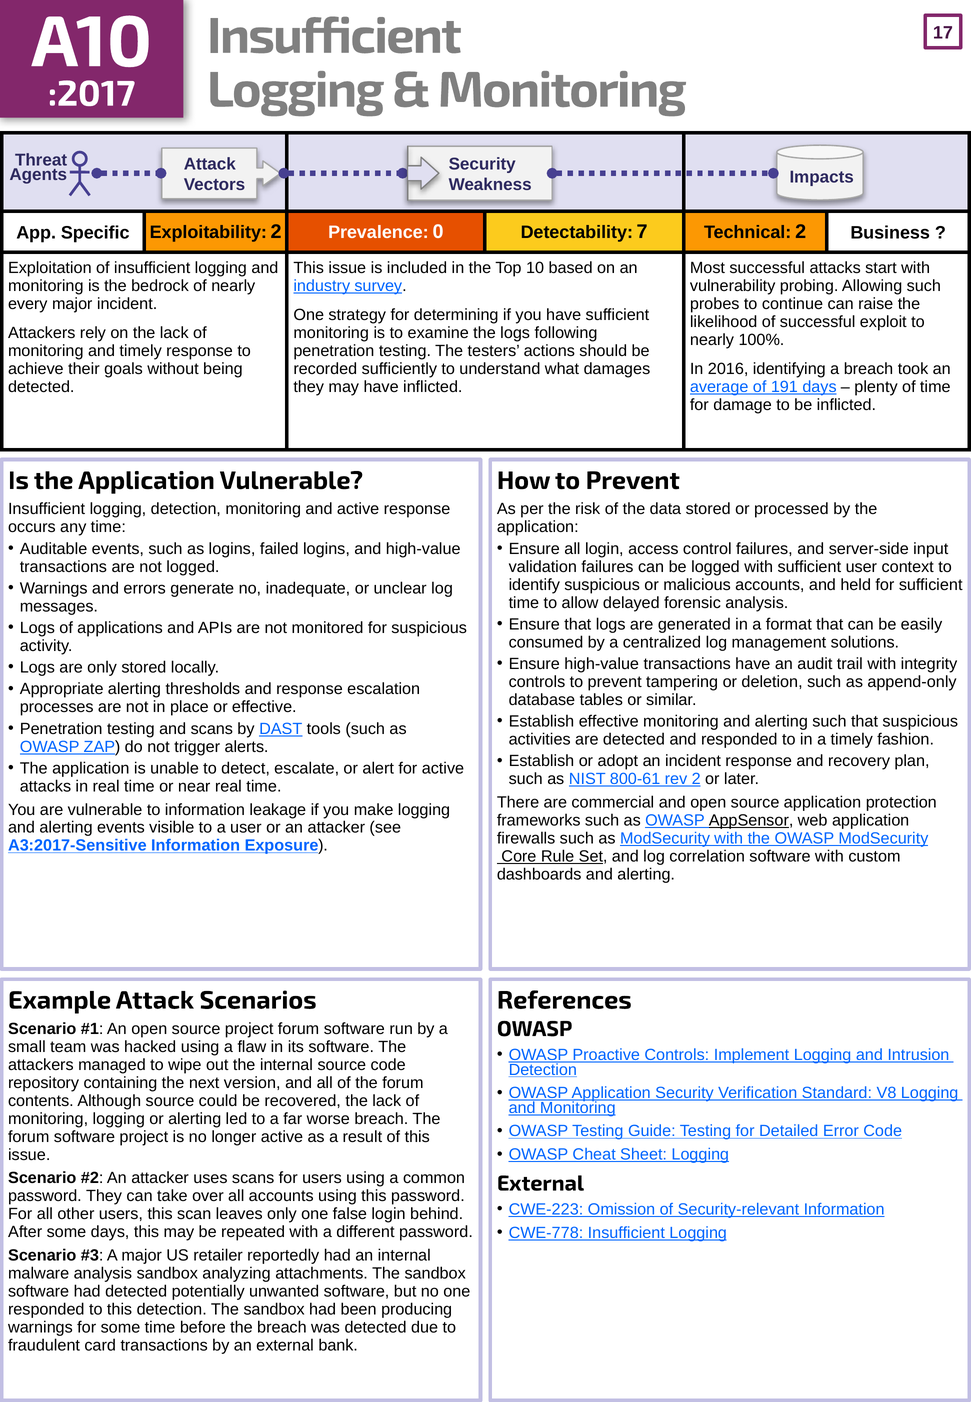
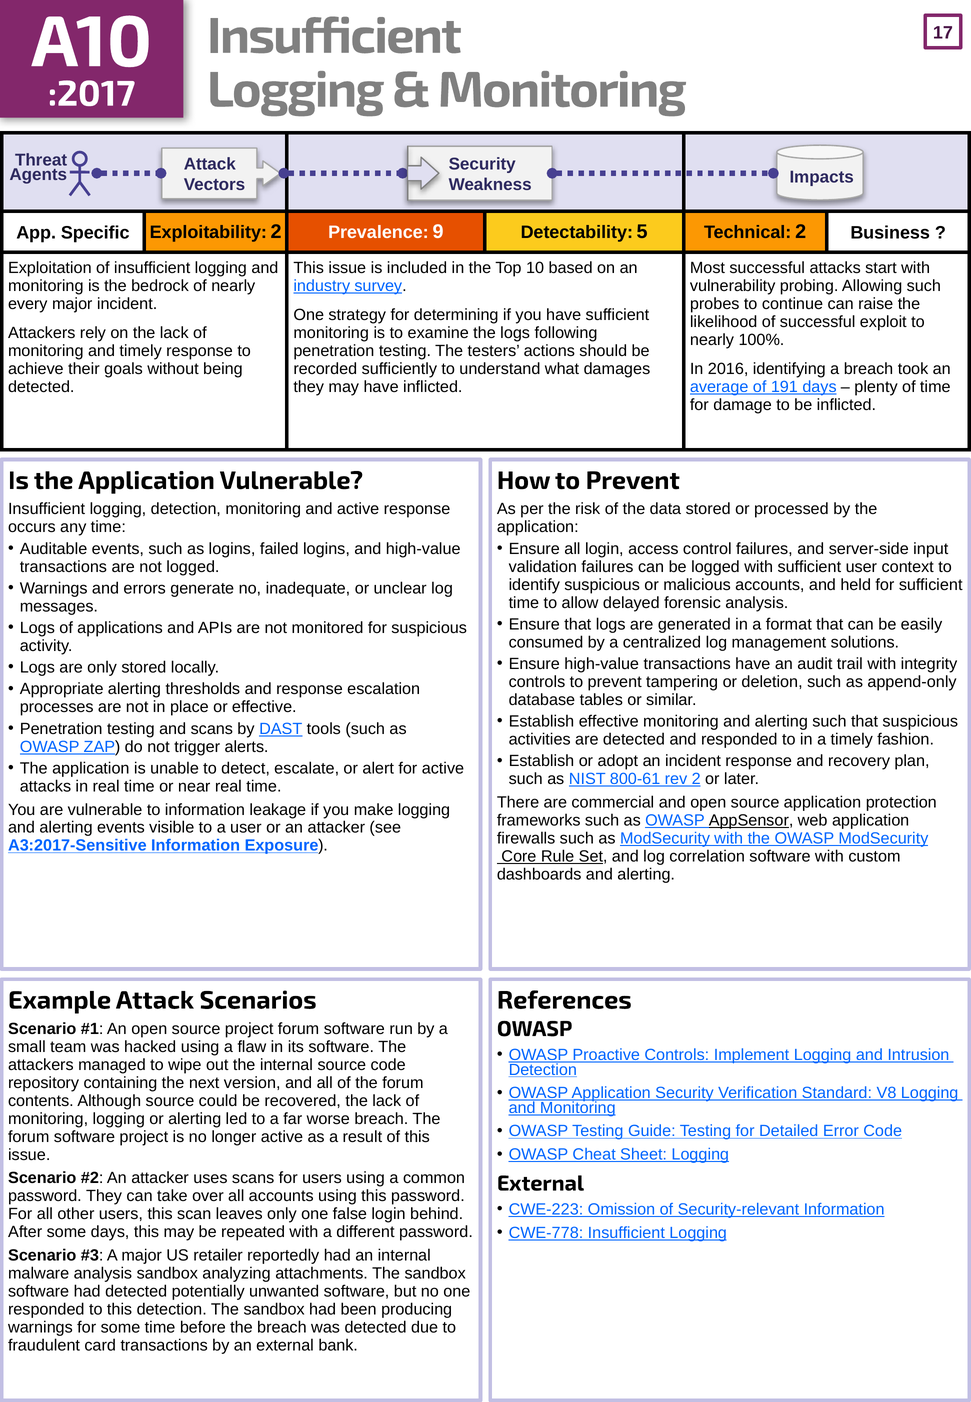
0: 0 -> 9
7: 7 -> 5
